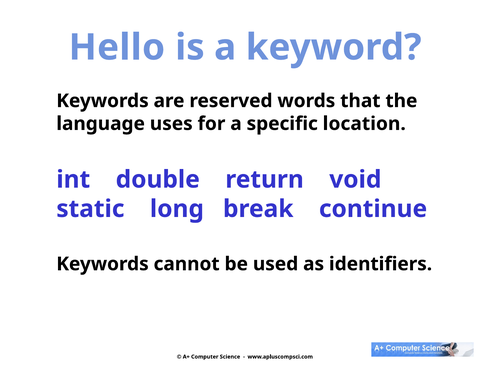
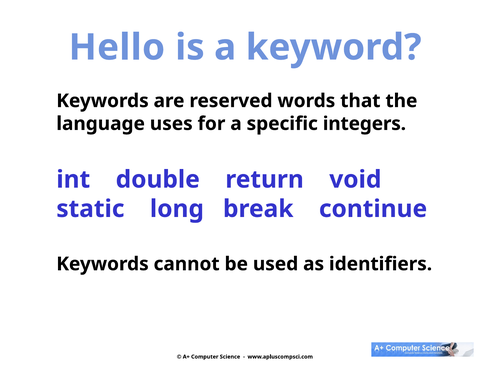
location: location -> integers
